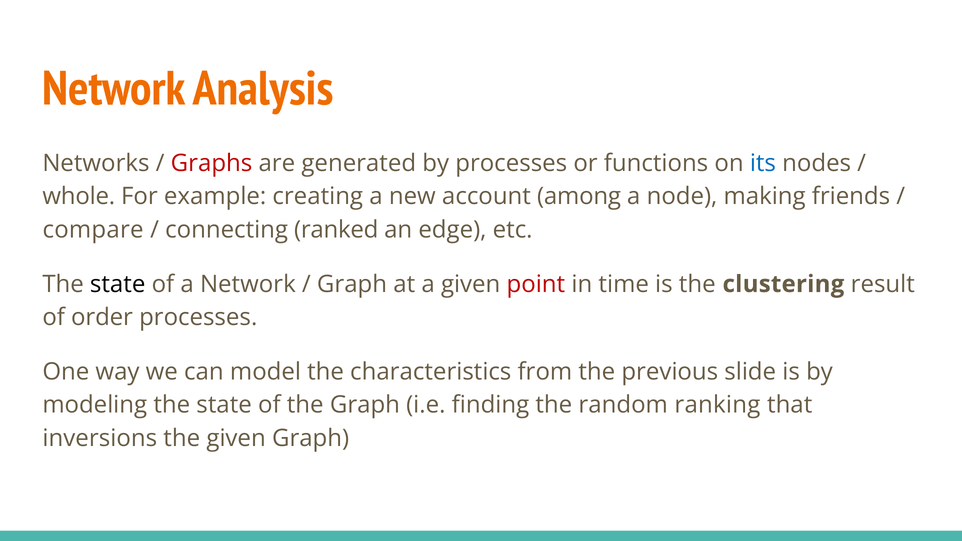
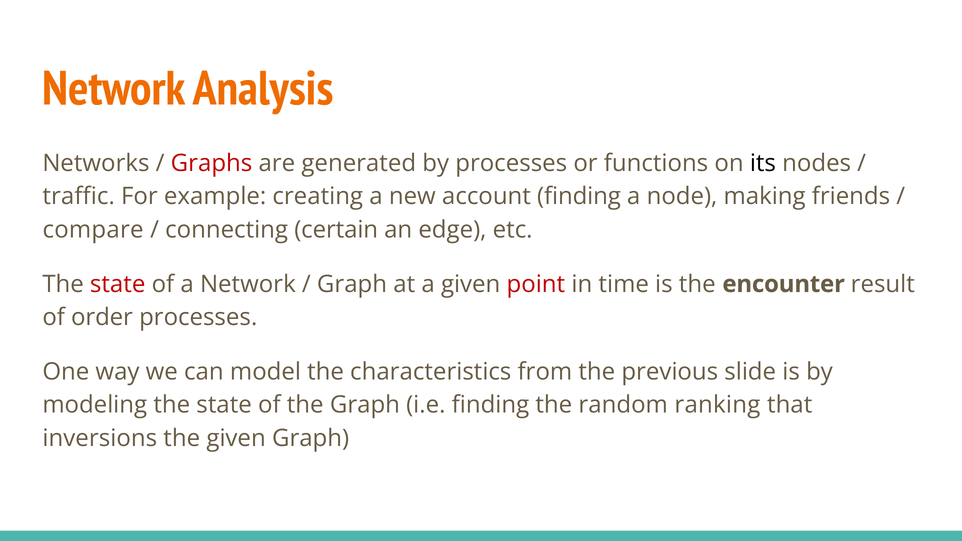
its colour: blue -> black
whole: whole -> traffic
account among: among -> finding
ranked: ranked -> certain
state at (118, 284) colour: black -> red
clustering: clustering -> encounter
